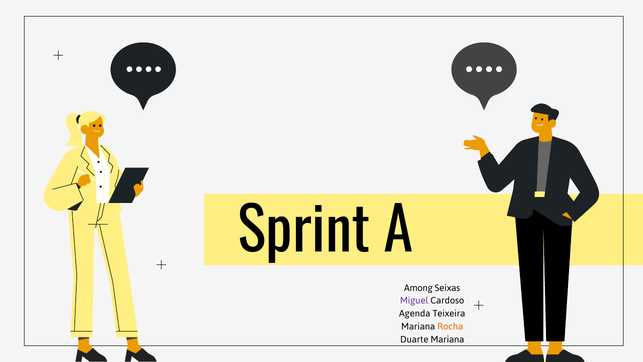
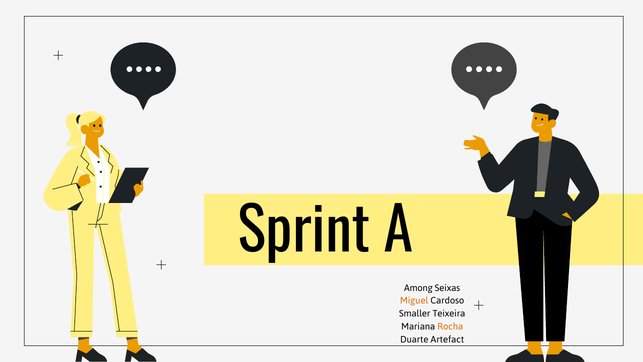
Miguel colour: purple -> orange
Agenda: Agenda -> Smaller
Duarte Mariana: Mariana -> Artefact
